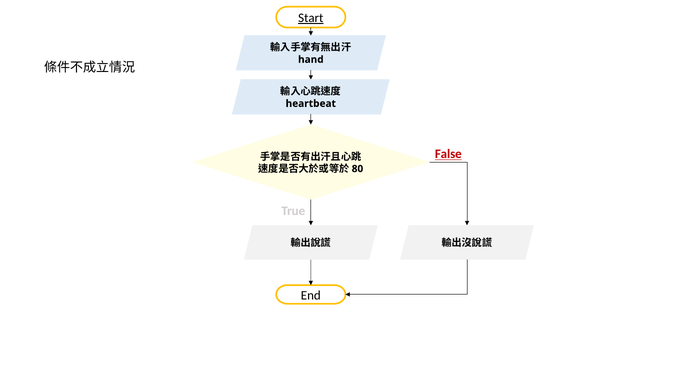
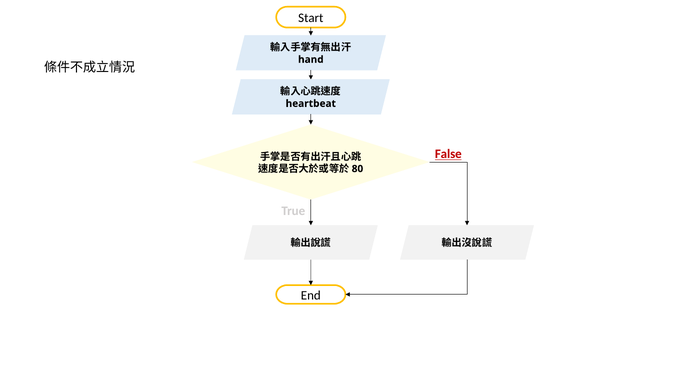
Start underline: present -> none
